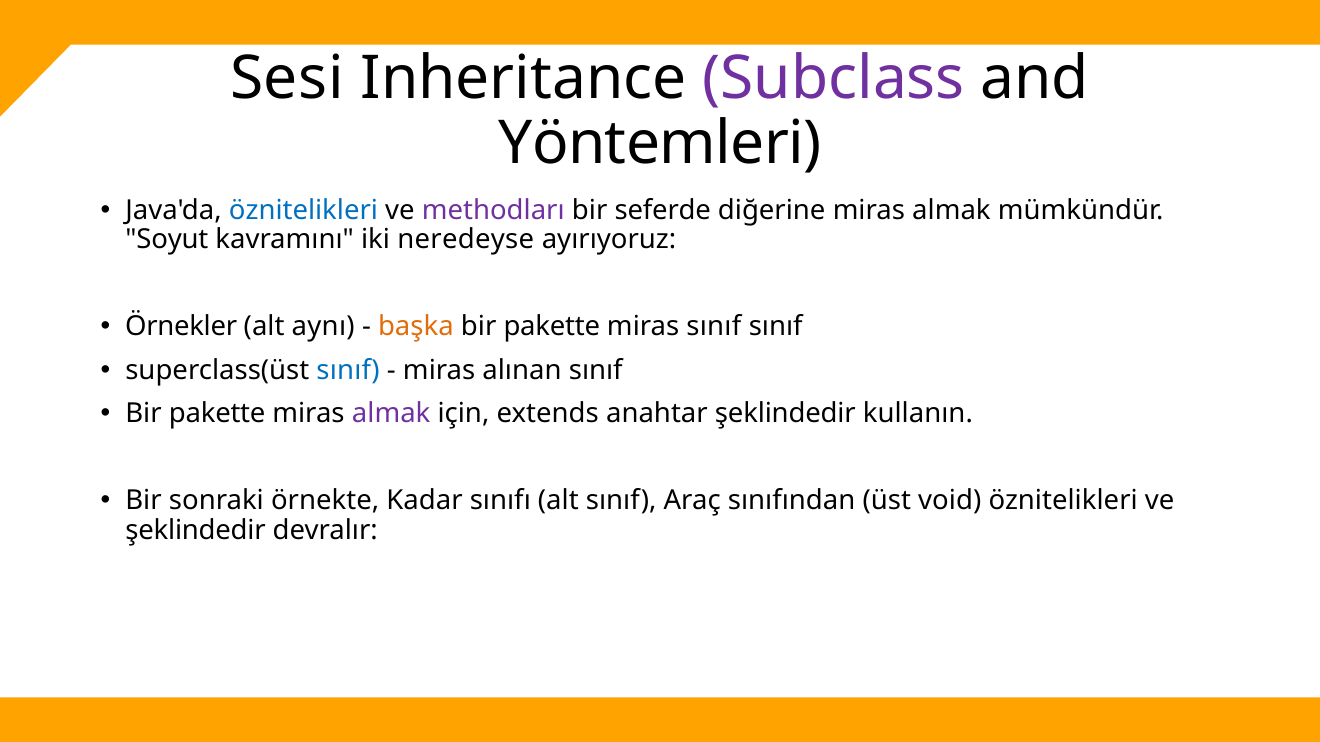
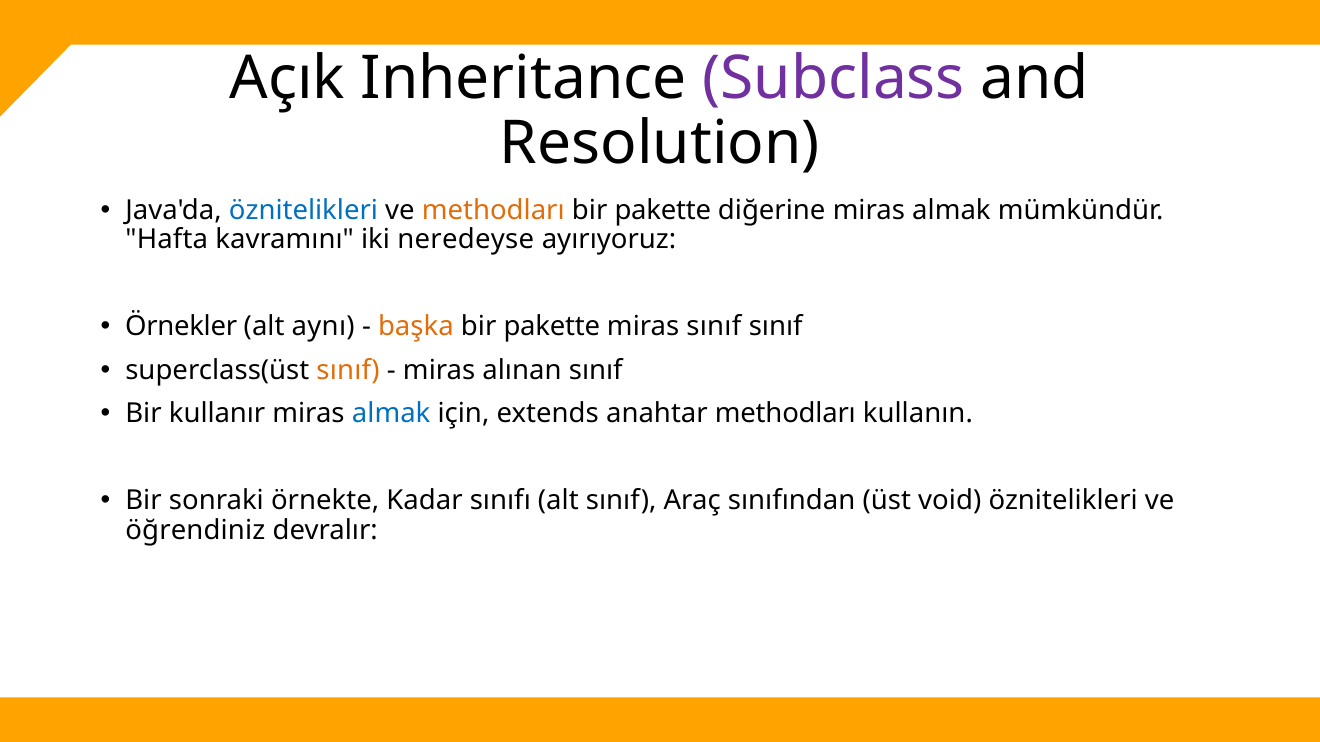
Sesi: Sesi -> Açık
Yöntemleri: Yöntemleri -> Resolution
methodları at (493, 210) colour: purple -> orange
seferde at (663, 210): seferde -> pakette
Soyut: Soyut -> Hafta
sınıf at (348, 371) colour: blue -> orange
pakette at (217, 414): pakette -> kullanır
almak at (391, 414) colour: purple -> blue
anahtar şeklindedir: şeklindedir -> methodları
şeklindedir at (196, 531): şeklindedir -> öğrendiniz
